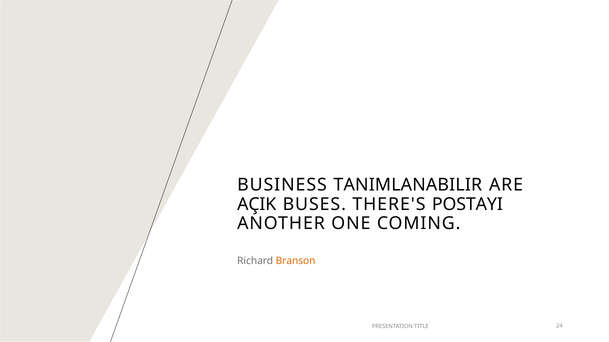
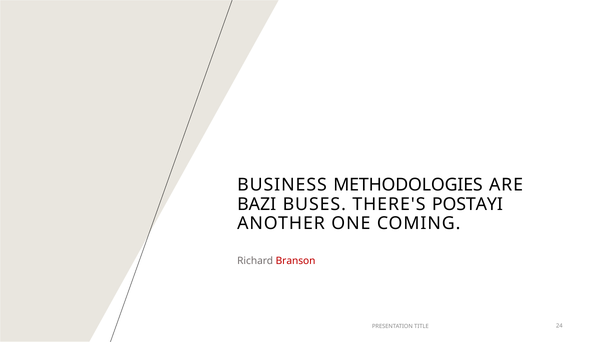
TANIMLANABILIR: TANIMLANABILIR -> METHODOLOGIES
AÇIK: AÇIK -> BAZI
Branson colour: orange -> red
